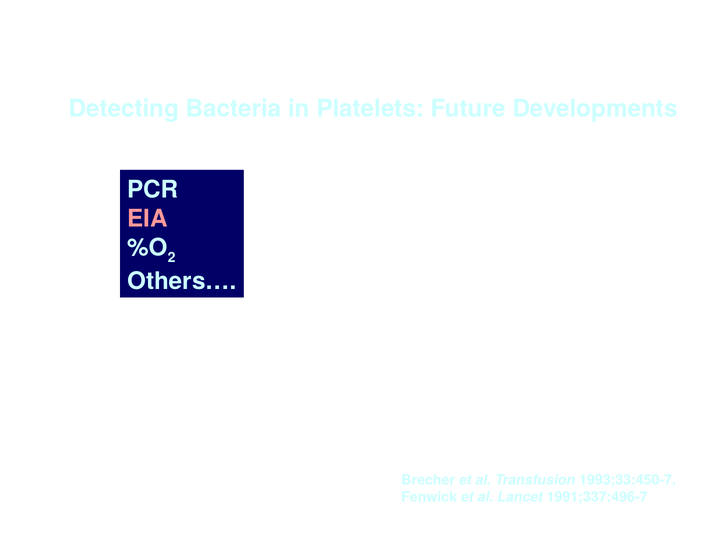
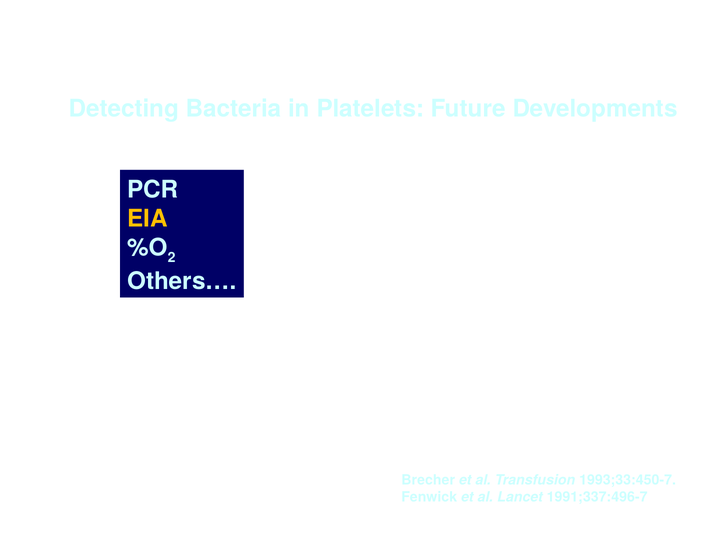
EIA colour: pink -> yellow
